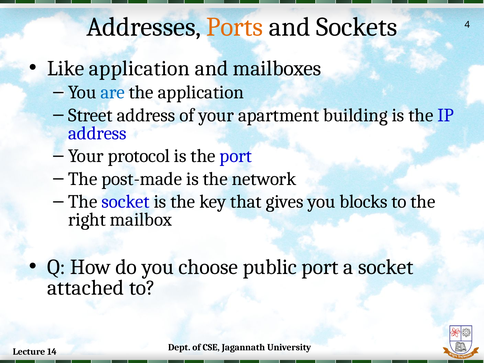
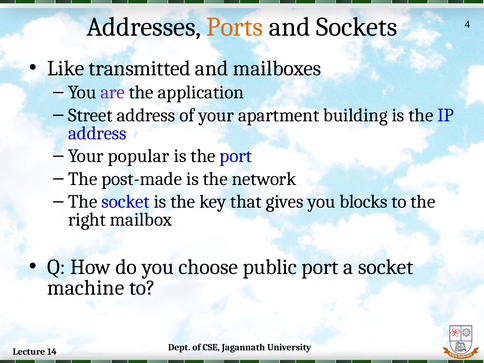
Like application: application -> transmitted
are colour: blue -> purple
protocol: protocol -> popular
attached: attached -> machine
